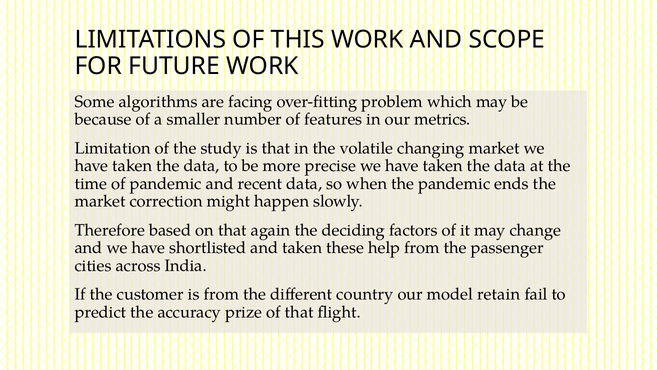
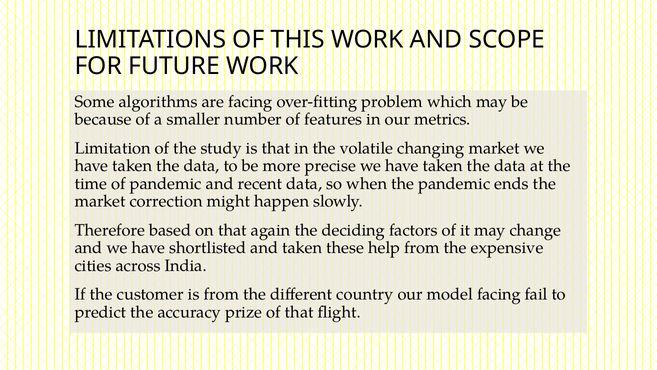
passenger: passenger -> expensive
model retain: retain -> facing
